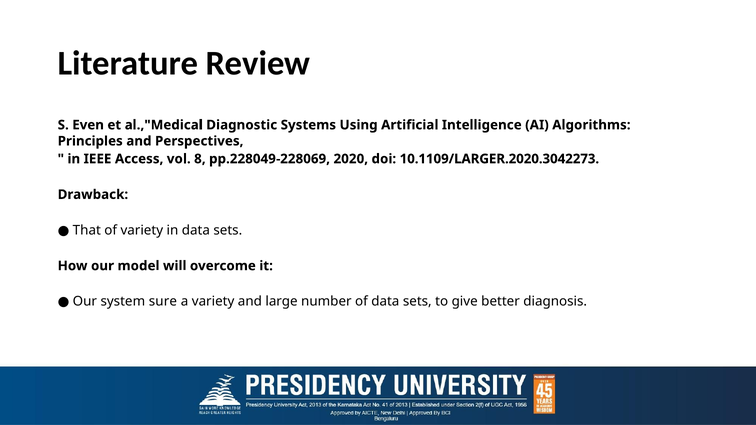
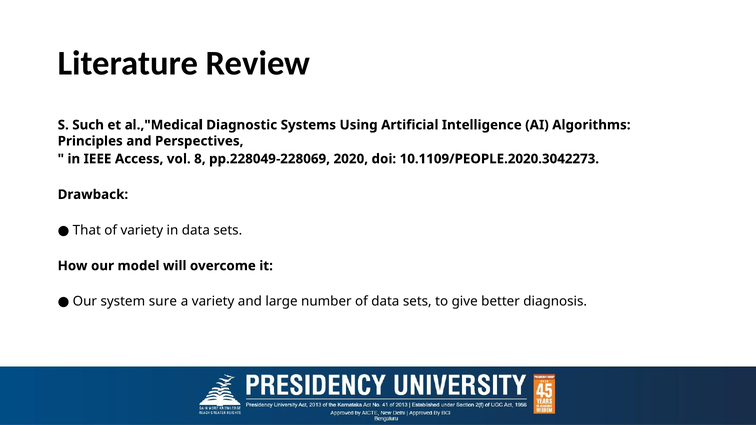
Even: Even -> Such
10.1109/LARGER.2020.3042273: 10.1109/LARGER.2020.3042273 -> 10.1109/PEOPLE.2020.3042273
